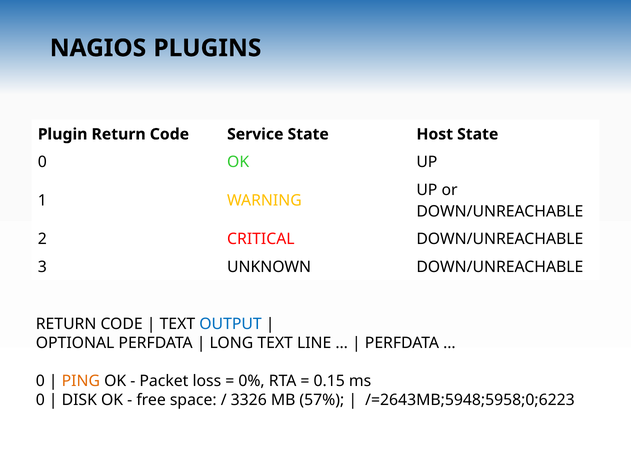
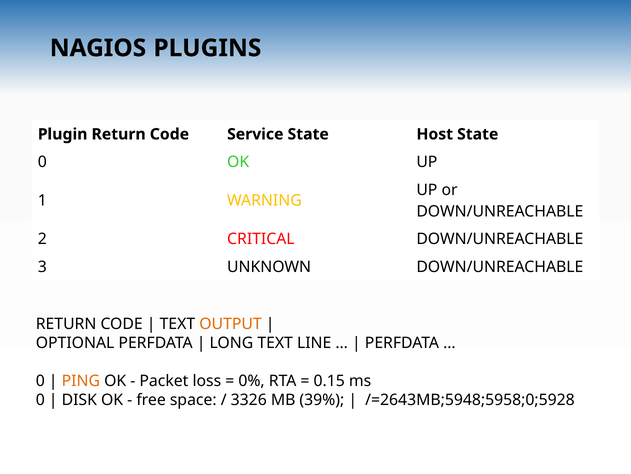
OUTPUT colour: blue -> orange
57%: 57% -> 39%
/=2643MB;5948;5958;0;6223: /=2643MB;5948;5958;0;6223 -> /=2643MB;5948;5958;0;5928
